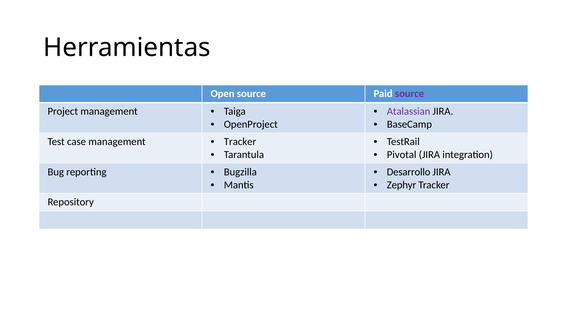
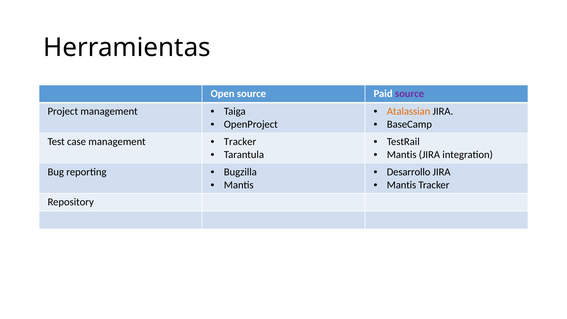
Atalassian colour: purple -> orange
Pivotal at (402, 155): Pivotal -> Mantis
Zephyr at (402, 185): Zephyr -> Mantis
